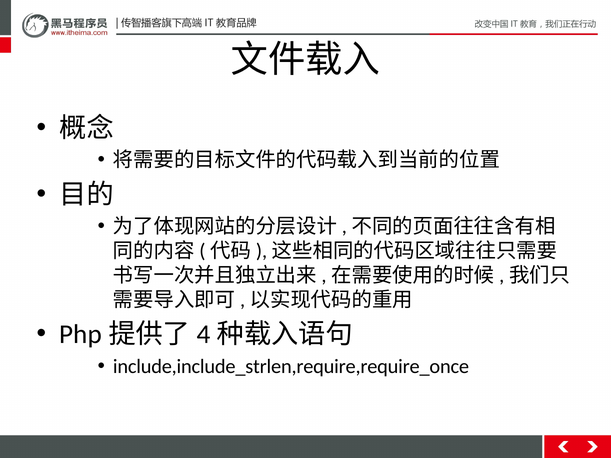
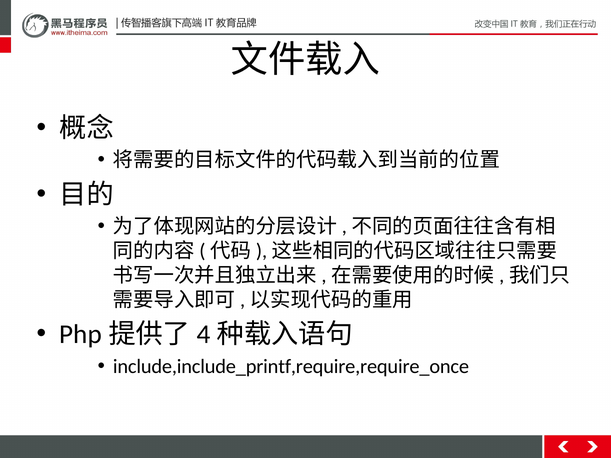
include,include_strlen,require,require_once: include,include_strlen,require,require_once -> include,include_printf,require,require_once
